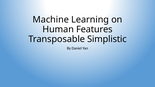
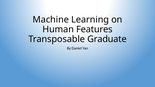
Simplistic: Simplistic -> Graduate
